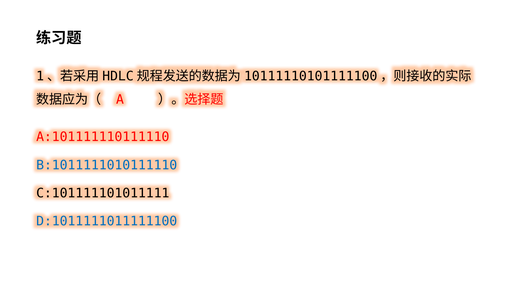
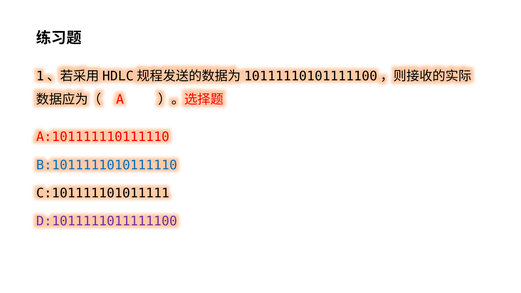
D:1011111011111100 colour: blue -> purple
